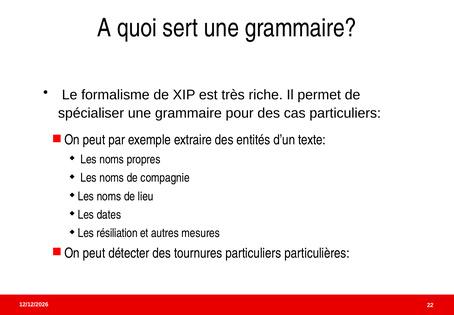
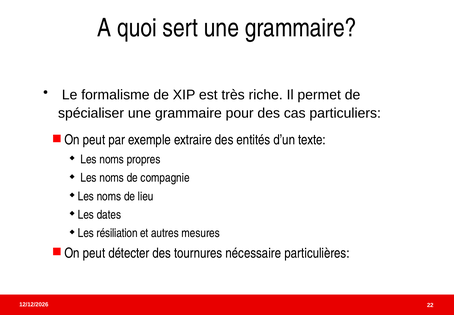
tournures particuliers: particuliers -> nécessaire
